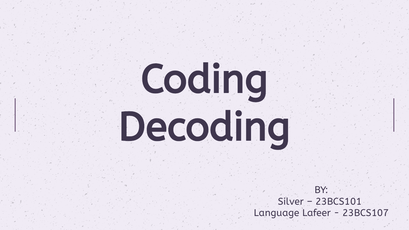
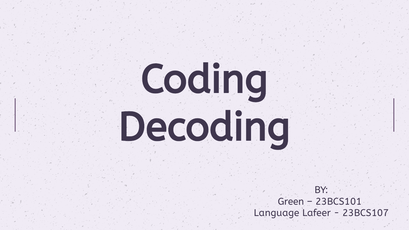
Silver: Silver -> Green
